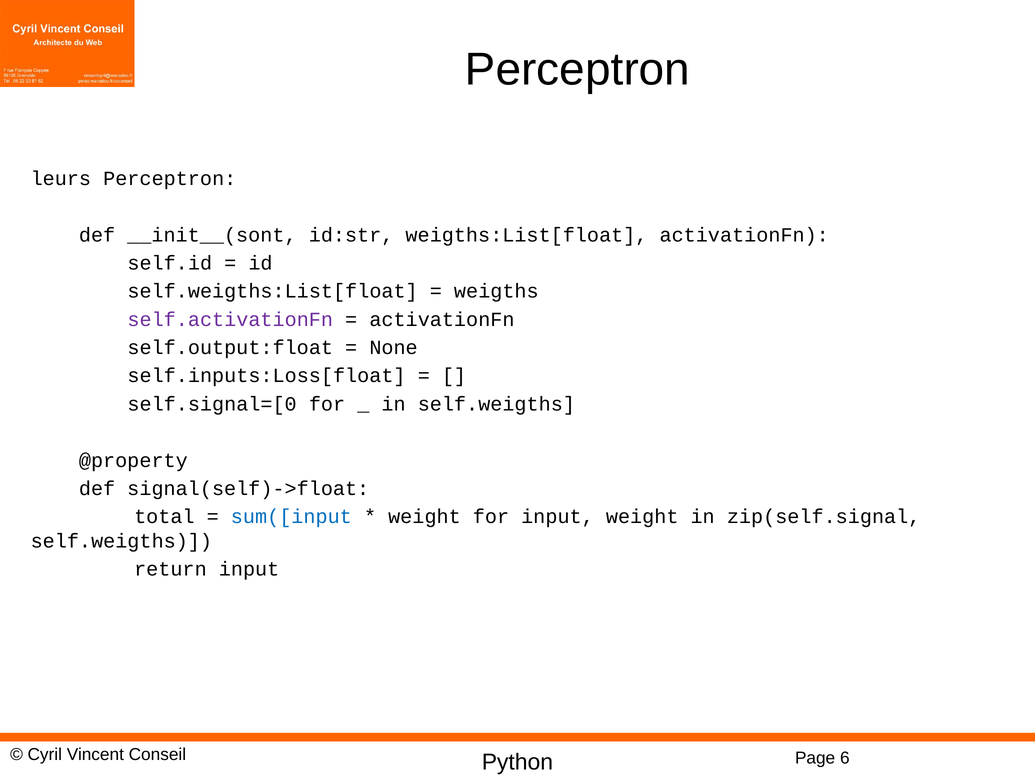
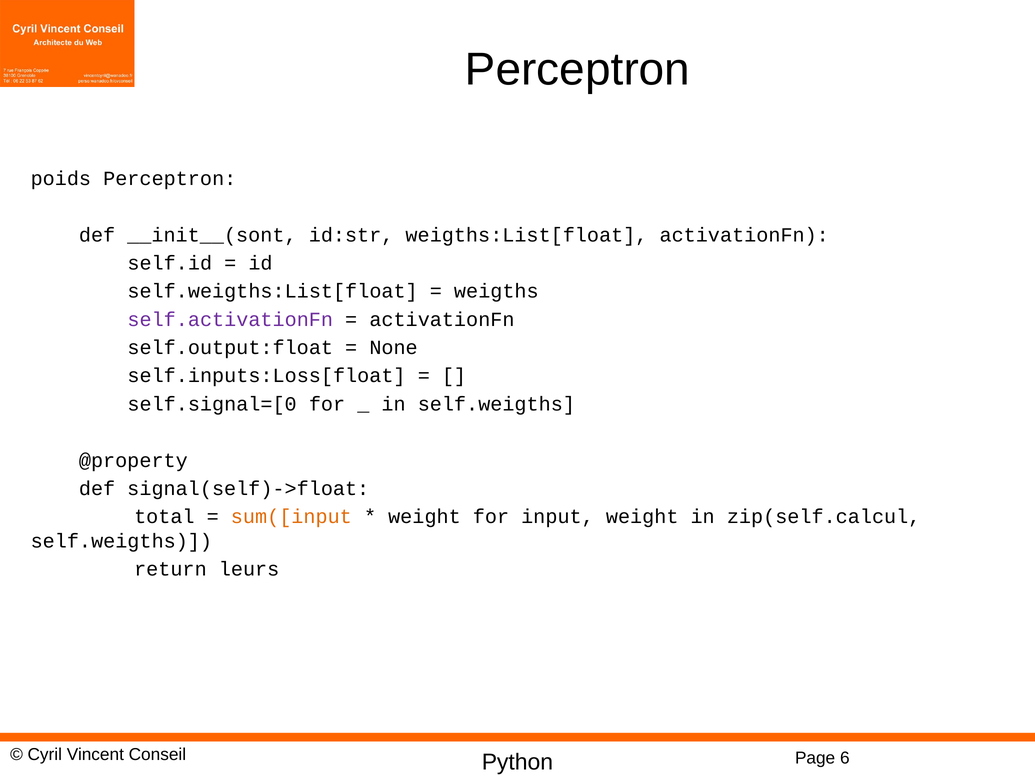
leurs: leurs -> poids
sum([input colour: blue -> orange
zip(self.signal: zip(self.signal -> zip(self.calcul
return input: input -> leurs
